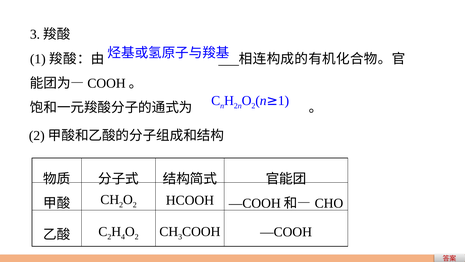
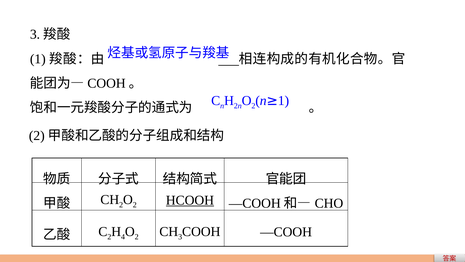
HCOOH underline: none -> present
